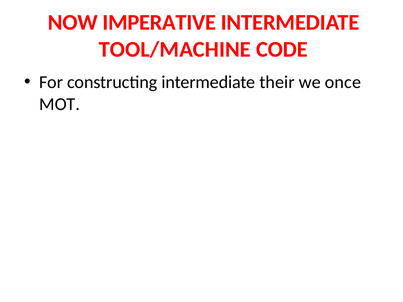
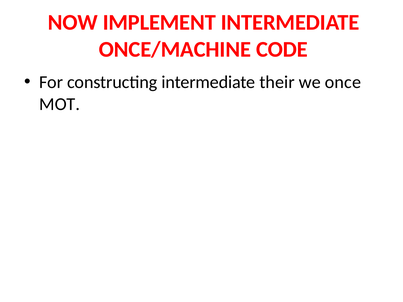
IMPERATIVE: IMPERATIVE -> IMPLEMENT
TOOL/MACHINE: TOOL/MACHINE -> ONCE/MACHINE
